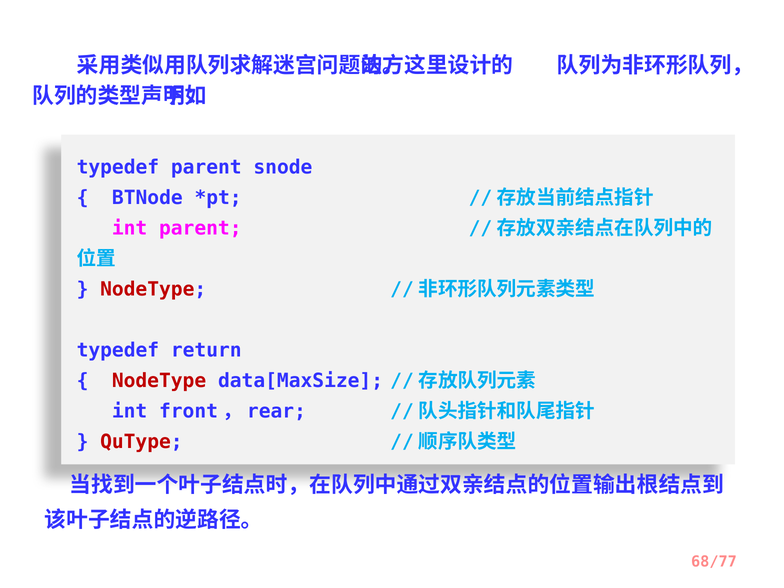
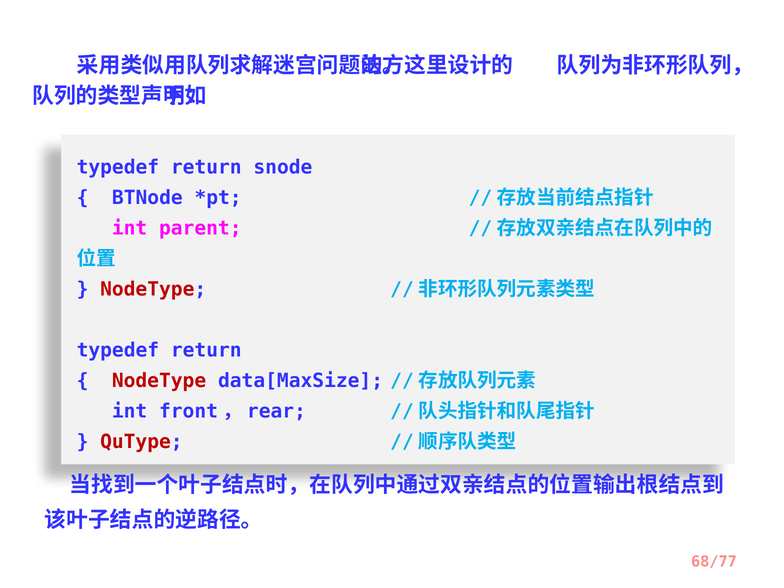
parent at (206, 167): parent -> return
